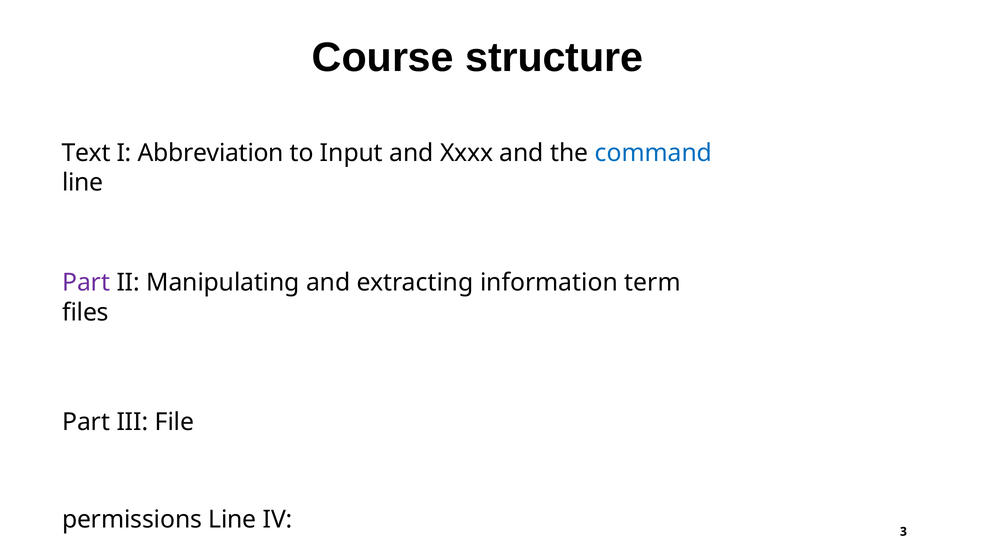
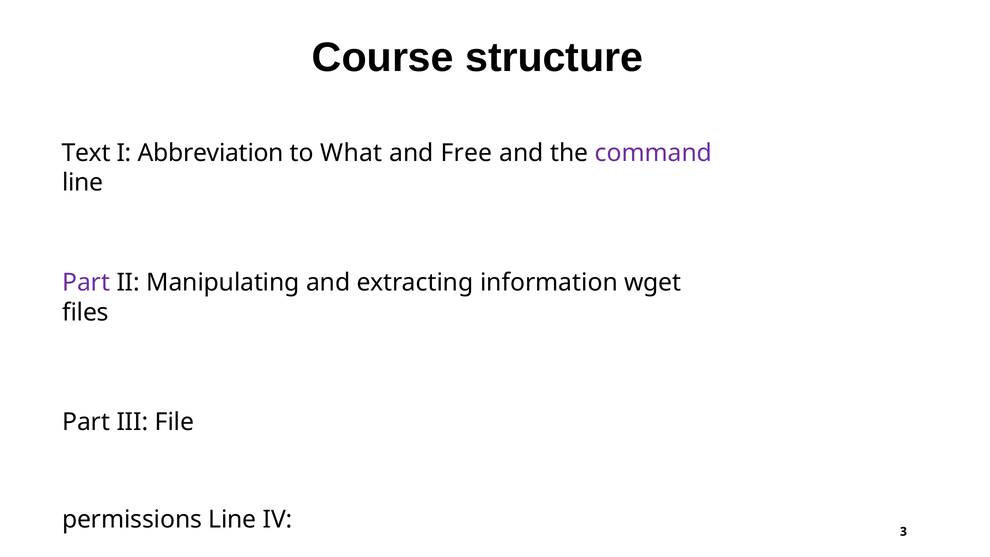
Input: Input -> What
Xxxx: Xxxx -> Free
command colour: blue -> purple
term: term -> wget
